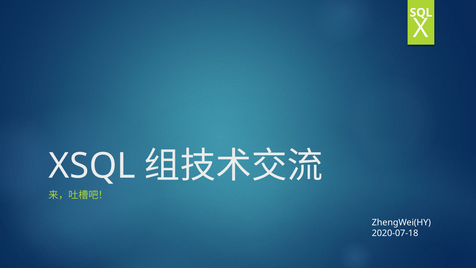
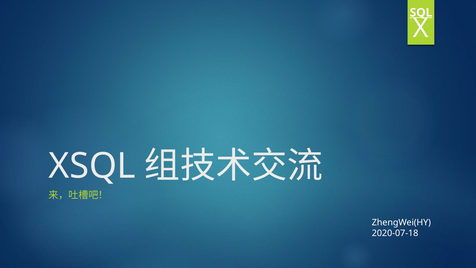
SQL underline: none -> present
